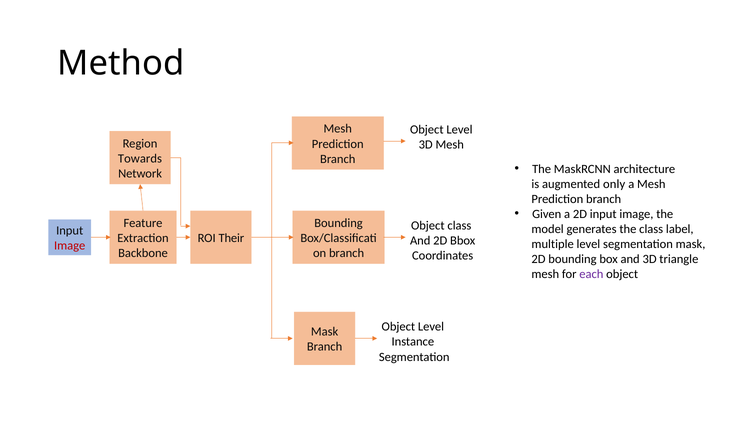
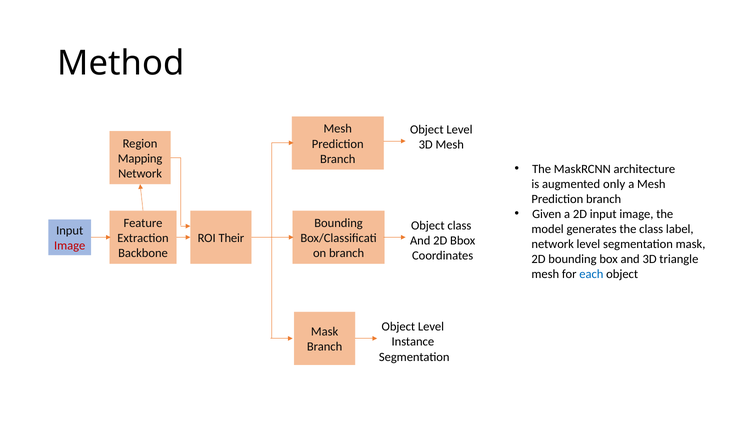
Towards: Towards -> Mapping
multiple at (553, 244): multiple -> network
each colour: purple -> blue
